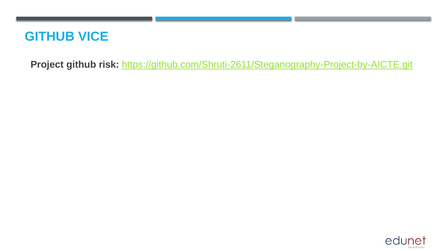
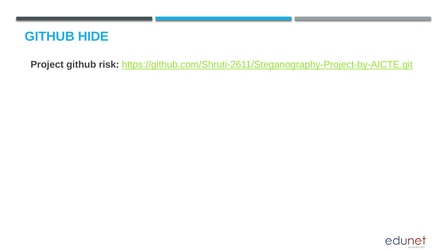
VICE: VICE -> HIDE
